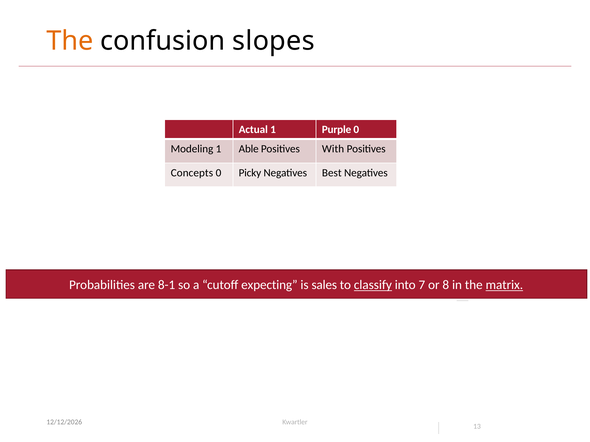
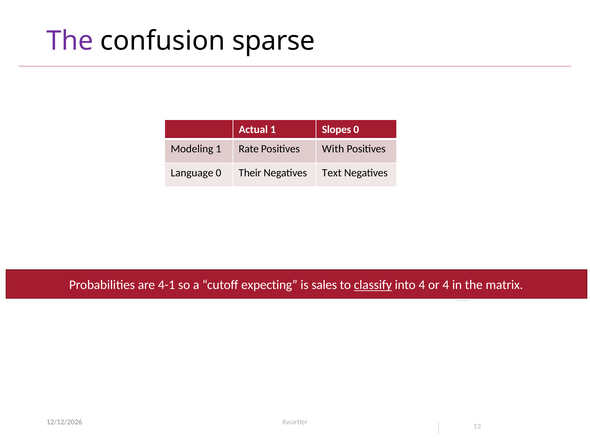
The at (70, 41) colour: orange -> purple
slopes: slopes -> sparse
Purple: Purple -> Slopes
Able: Able -> Rate
Concepts: Concepts -> Language
Picky: Picky -> Their
Best: Best -> Text
8-1: 8-1 -> 4-1
into 7: 7 -> 4
or 8: 8 -> 4
matrix underline: present -> none
